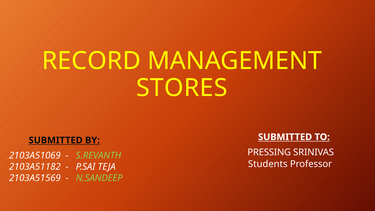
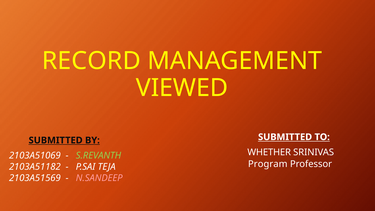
STORES: STORES -> VIEWED
PRESSING: PRESSING -> WHETHER
Students: Students -> Program
N.SANDEEP colour: light green -> pink
